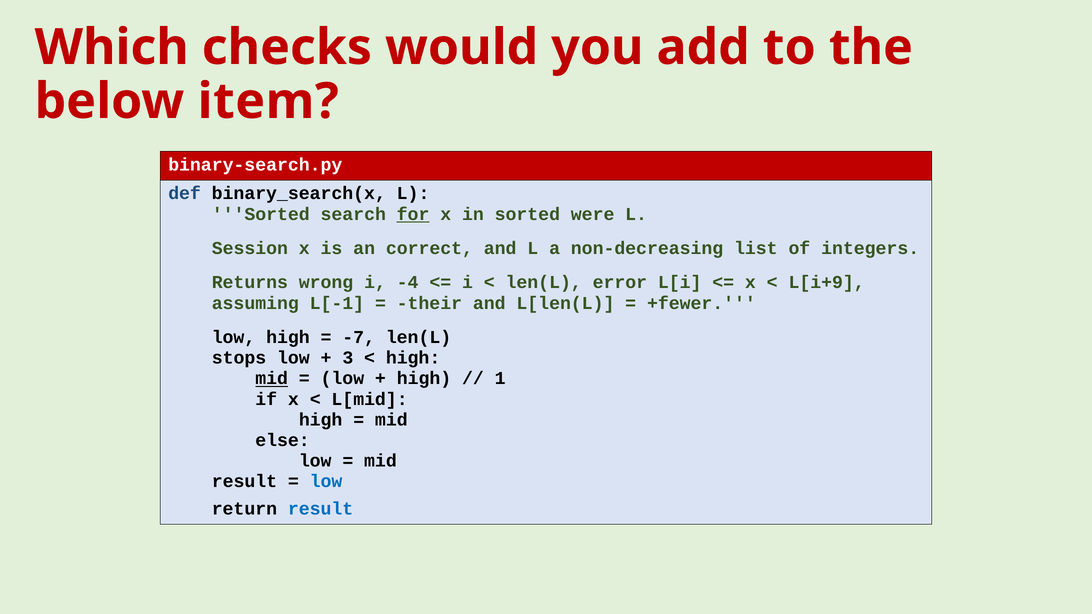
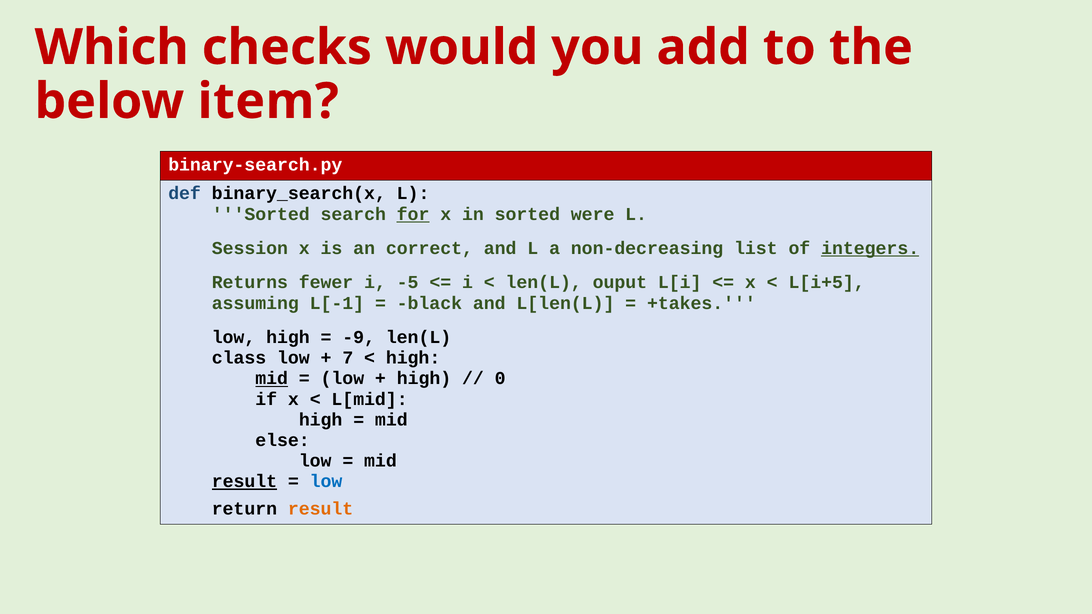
integers underline: none -> present
wrong: wrong -> fewer
-4: -4 -> -5
error: error -> ouput
L[i+9: L[i+9 -> L[i+5
their: their -> black
+fewer: +fewer -> +takes
-7: -7 -> -9
stops: stops -> class
3: 3 -> 7
1: 1 -> 0
result at (244, 482) underline: none -> present
result at (321, 509) colour: blue -> orange
